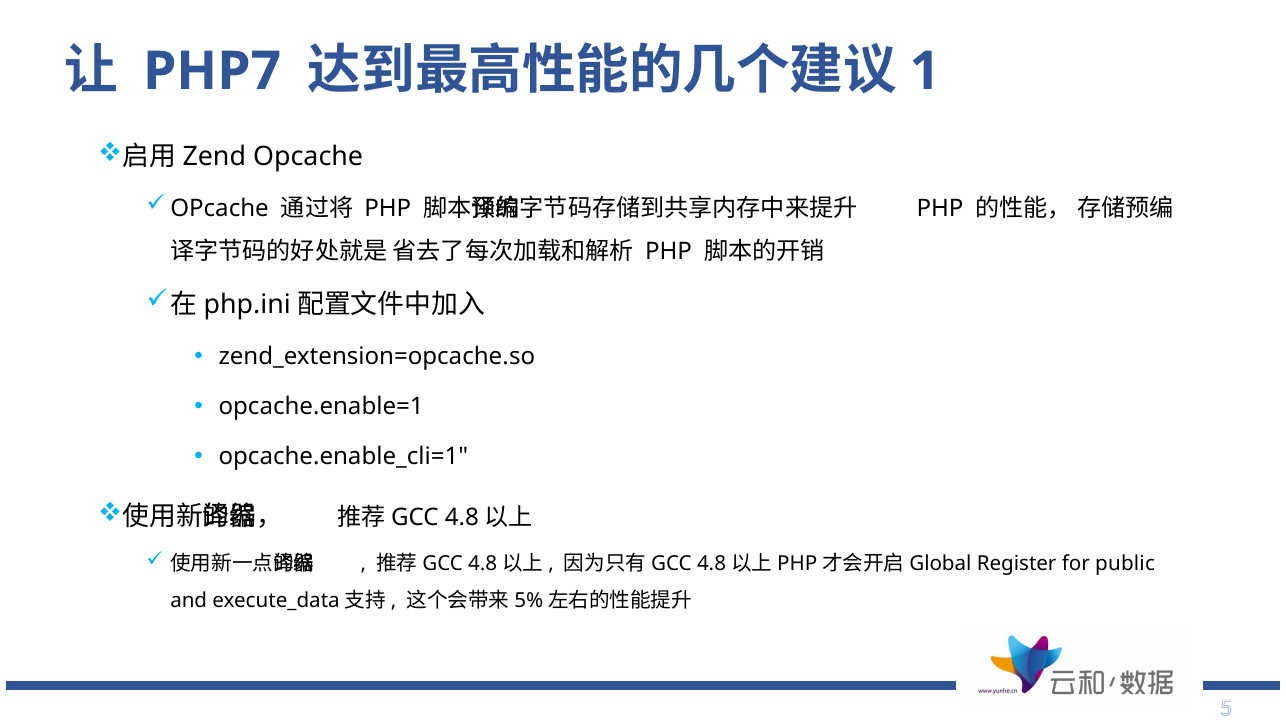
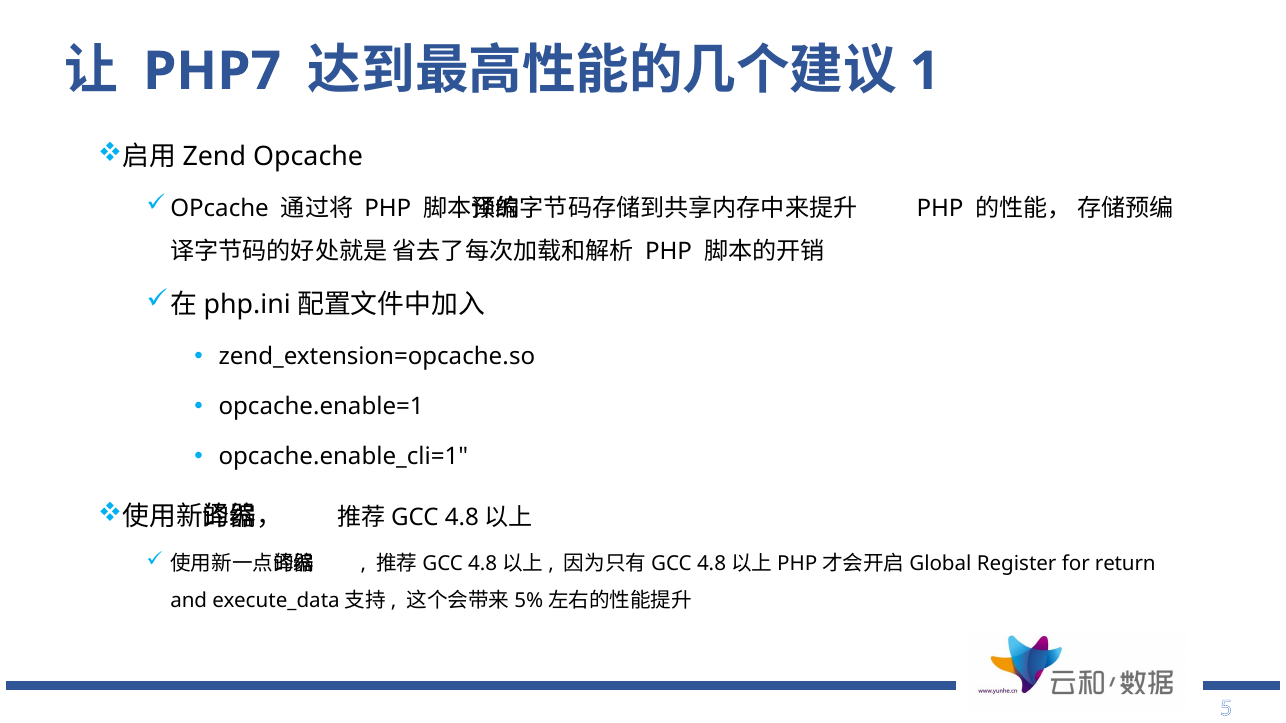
public: public -> return
